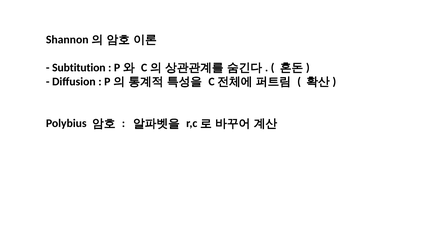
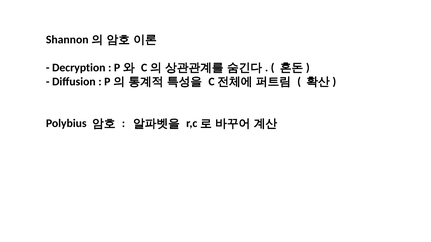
Subtitution: Subtitution -> Decryption
